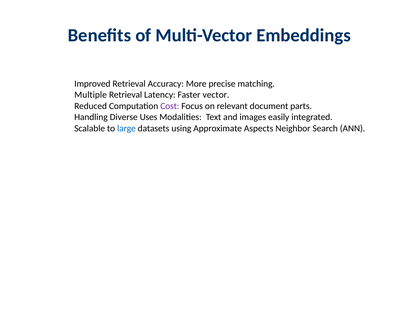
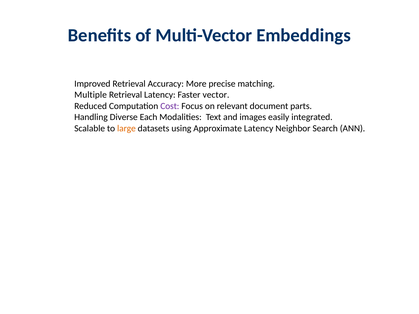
Uses: Uses -> Each
large colour: blue -> orange
Approximate Aspects: Aspects -> Latency
